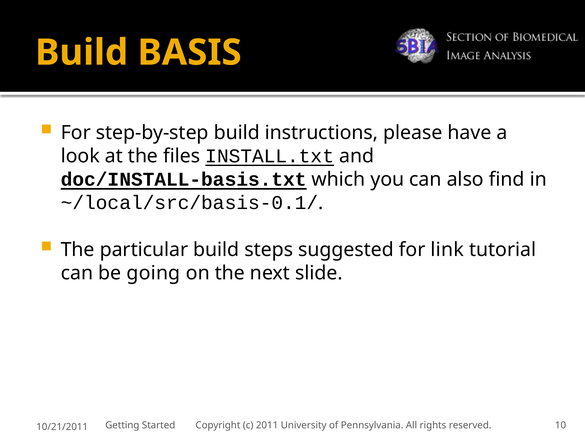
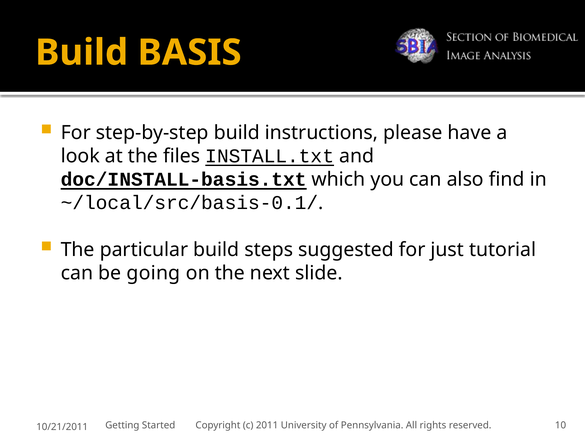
link: link -> just
